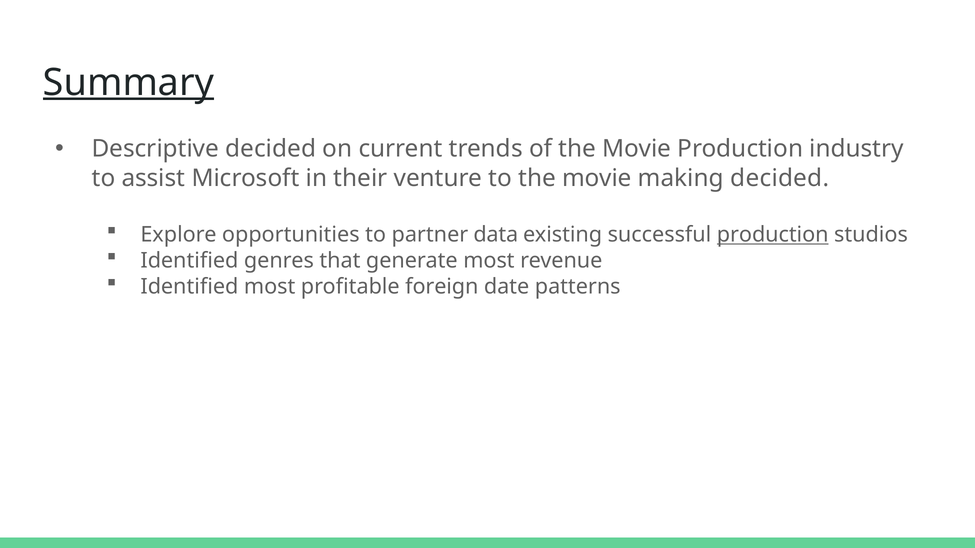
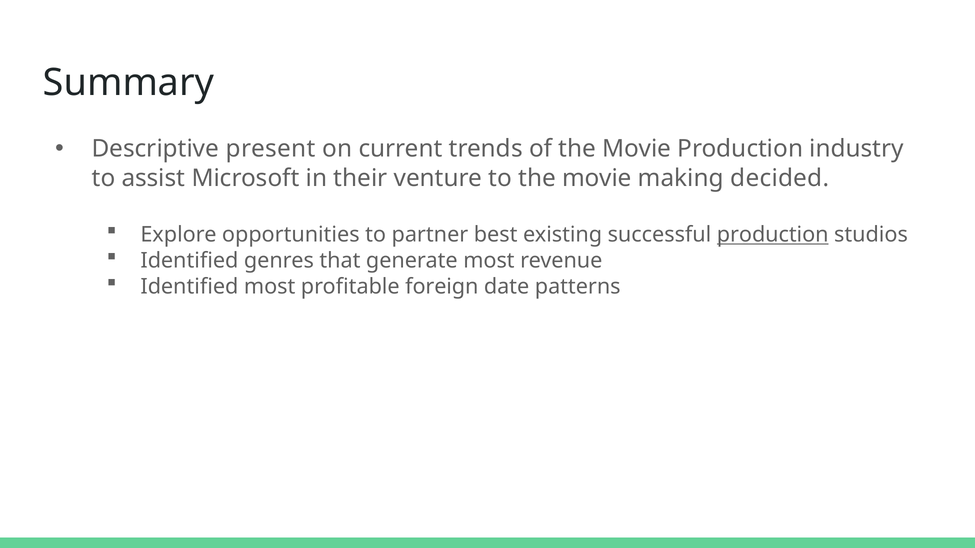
Summary underline: present -> none
Descriptive decided: decided -> present
data: data -> best
